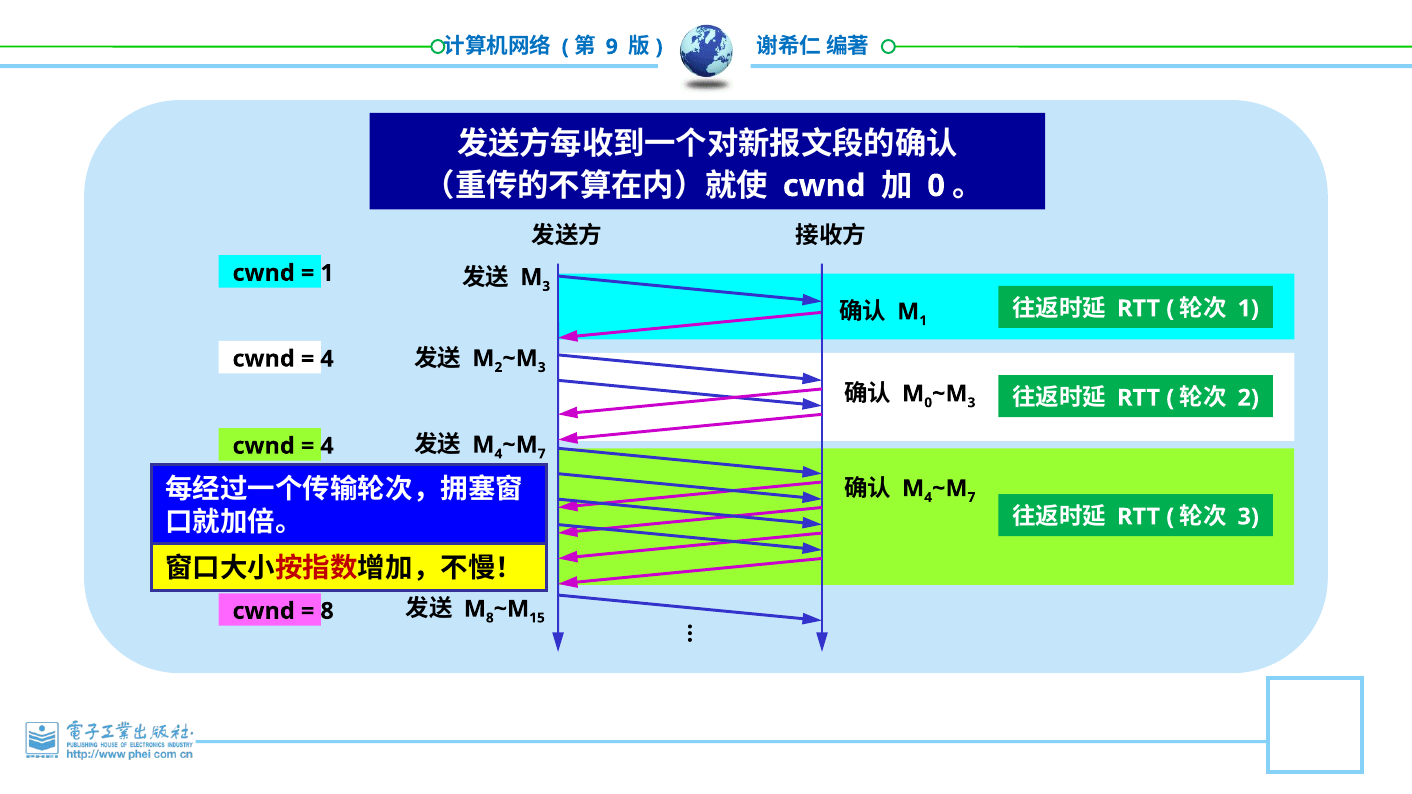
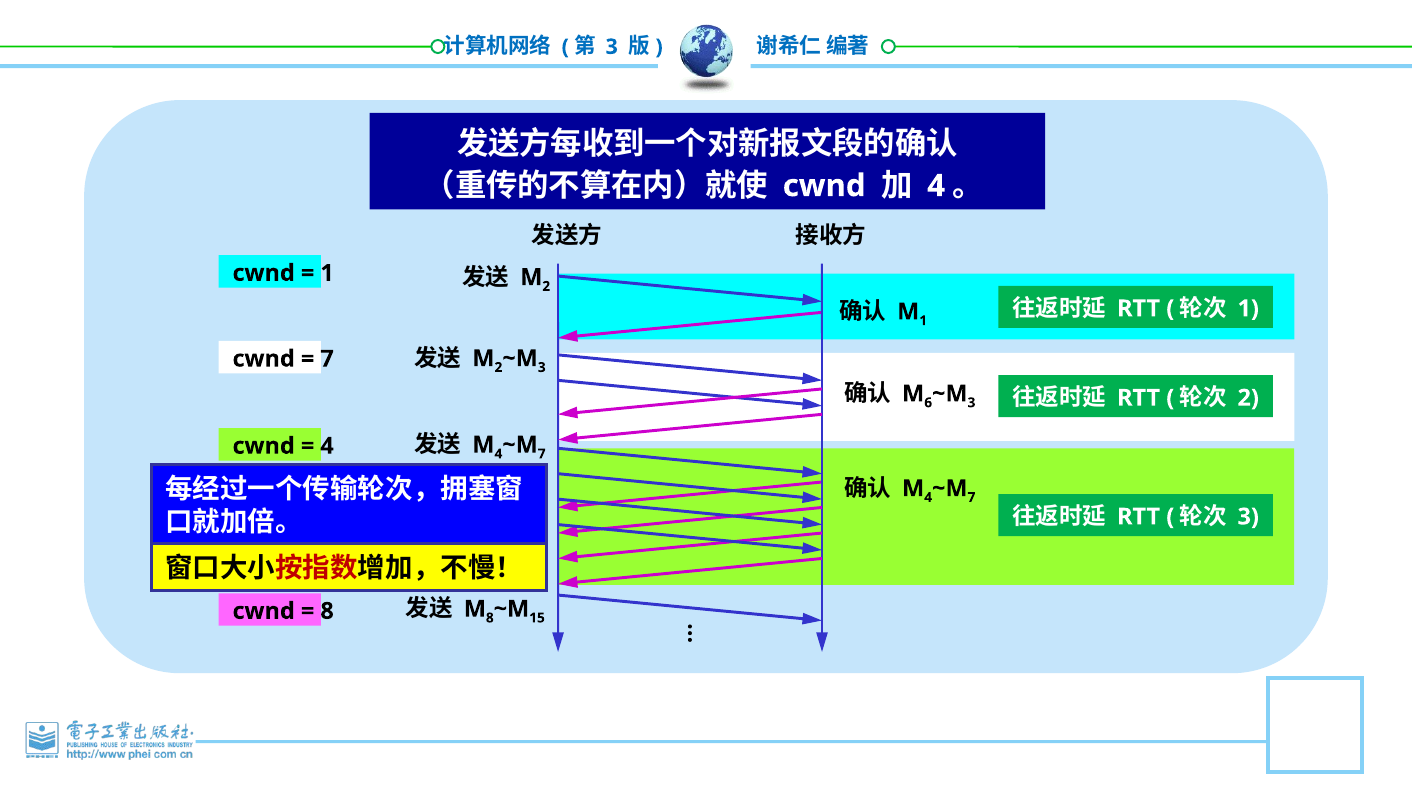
9 at (612, 47): 9 -> 3
0 at (936, 186): 0 -> 4
3 at (546, 286): 3 -> 2
4 at (327, 359): 4 -> 7
0 at (928, 403): 0 -> 6
